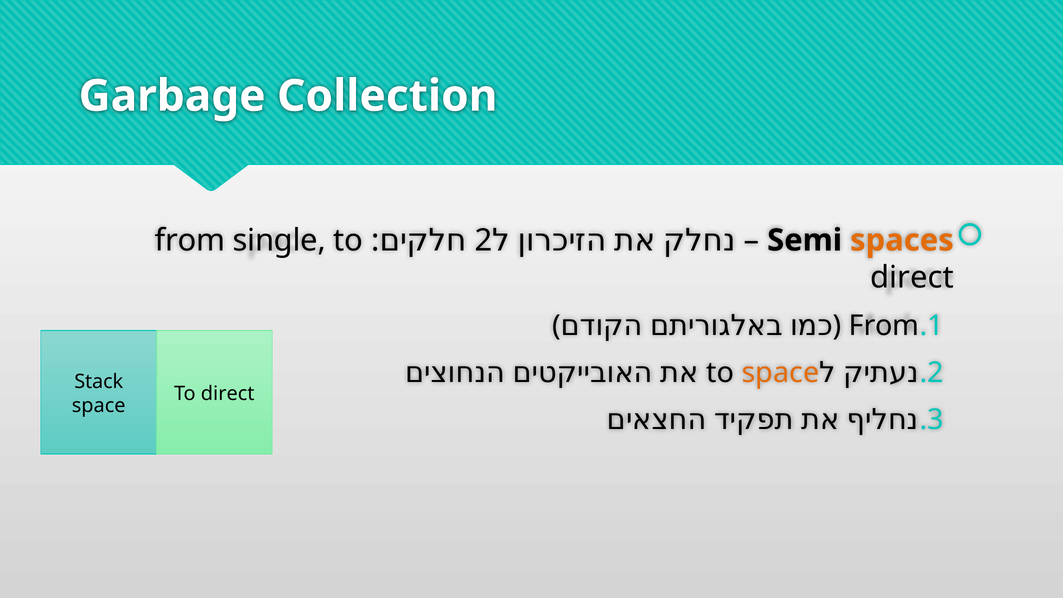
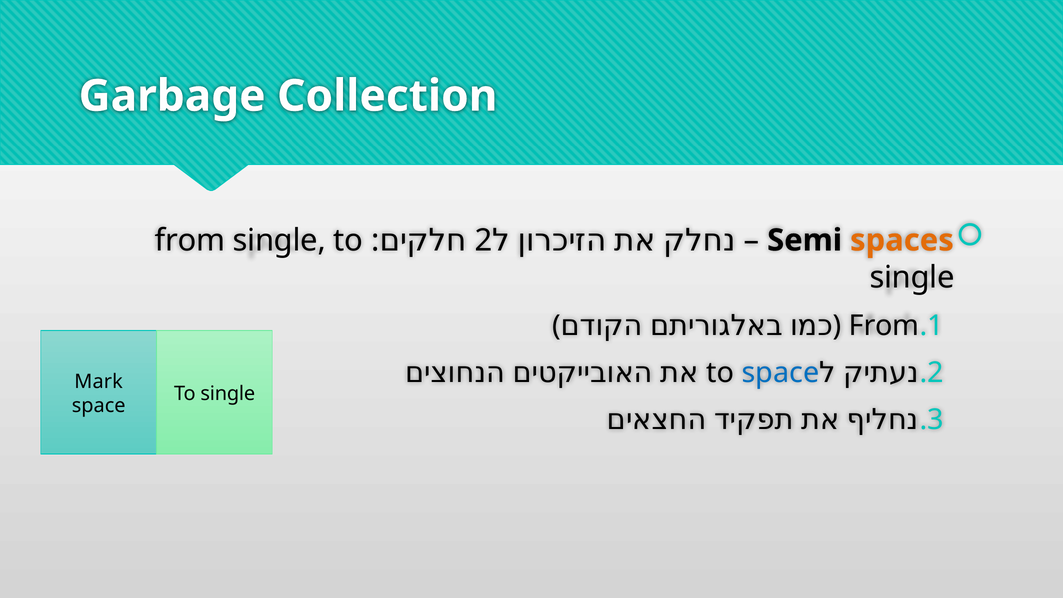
direct at (912, 277): direct -> single
space at (781, 373) colour: orange -> blue
Stack: Stack -> Mark
direct at (228, 394): direct -> single
